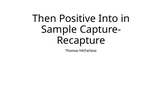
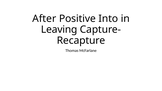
Then: Then -> After
Sample: Sample -> Leaving
